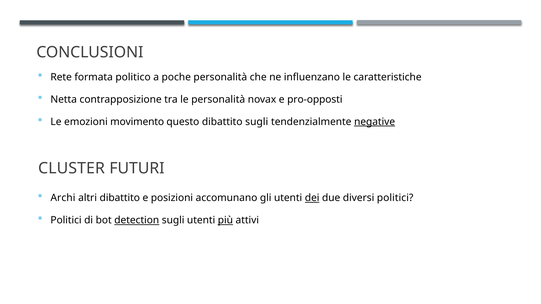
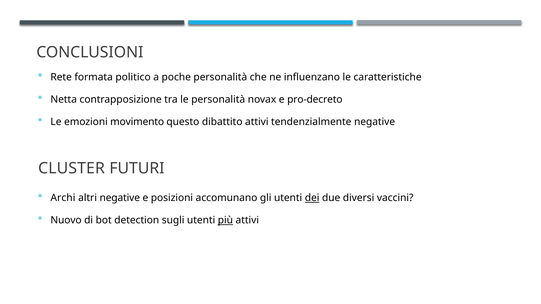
pro-opposti: pro-opposti -> pro-decreto
dibattito sugli: sugli -> attivi
negative at (375, 122) underline: present -> none
altri dibattito: dibattito -> negative
diversi politici: politici -> vaccini
Politici at (66, 220): Politici -> Nuovo
detection underline: present -> none
